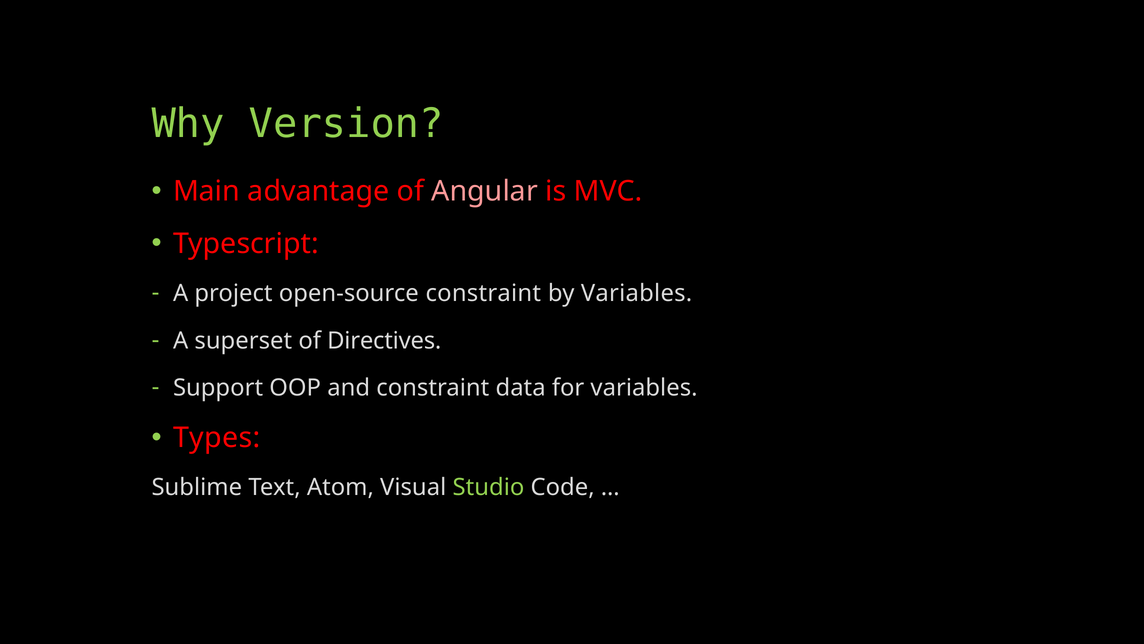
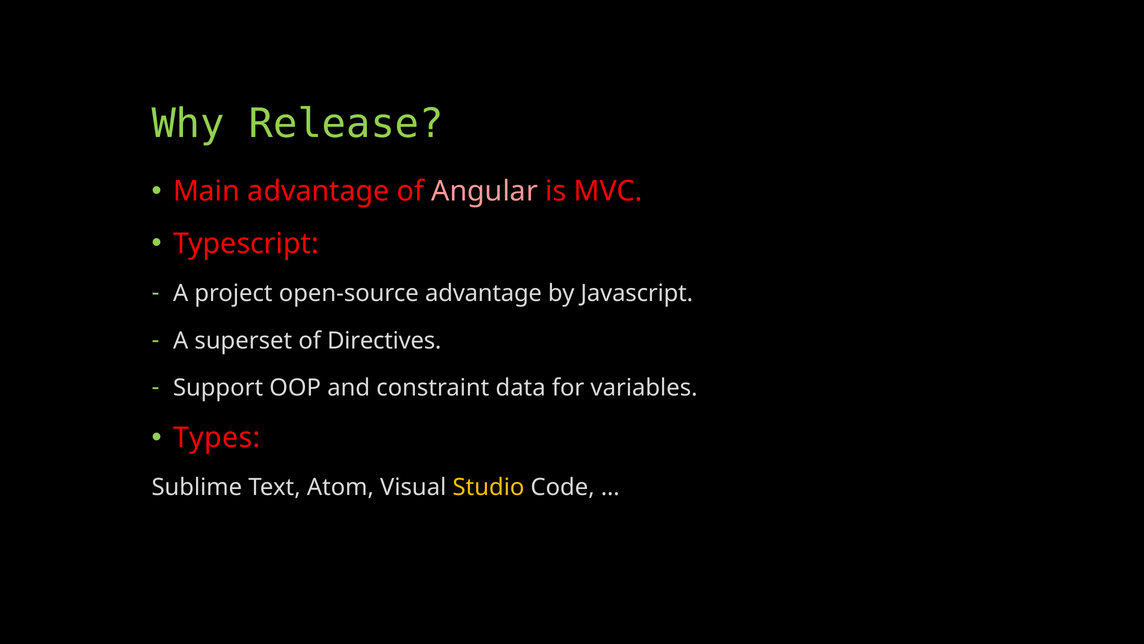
Version: Version -> Release
open-source constraint: constraint -> advantage
by Variables: Variables -> Javascript
Studio colour: light green -> yellow
